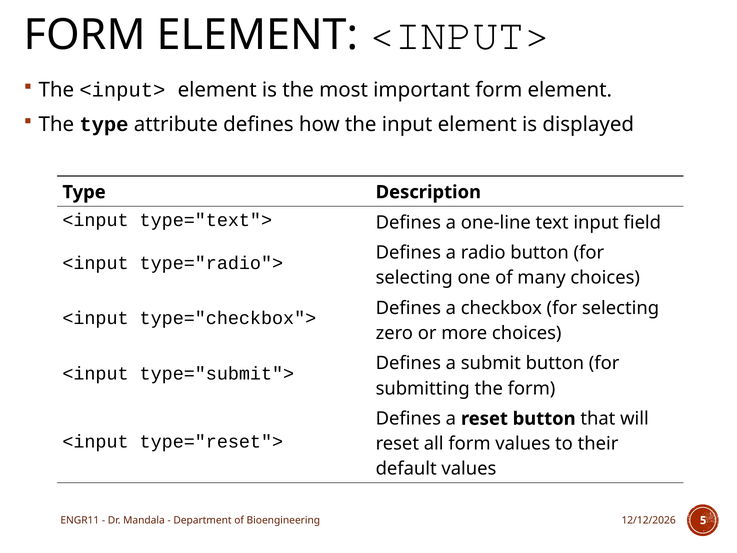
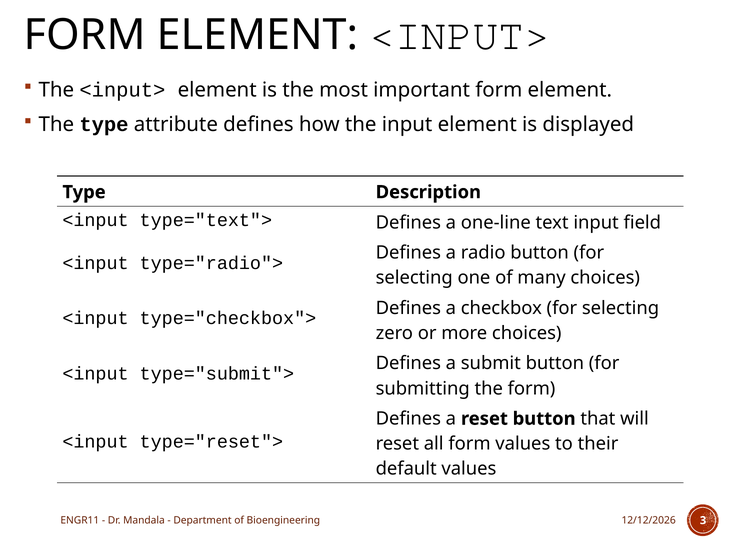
5: 5 -> 3
